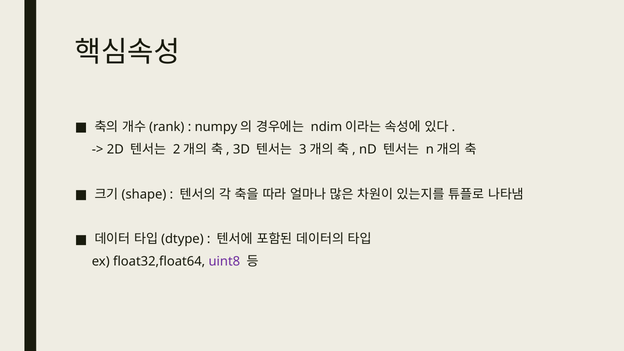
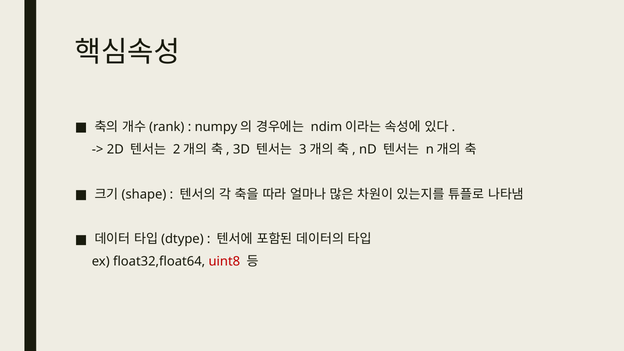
uint8 colour: purple -> red
